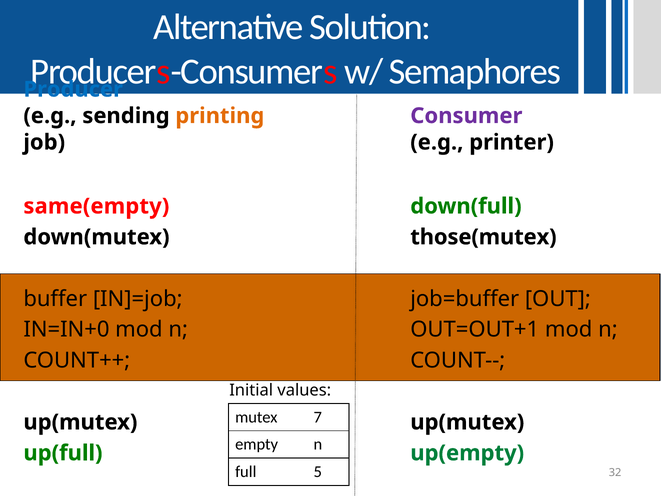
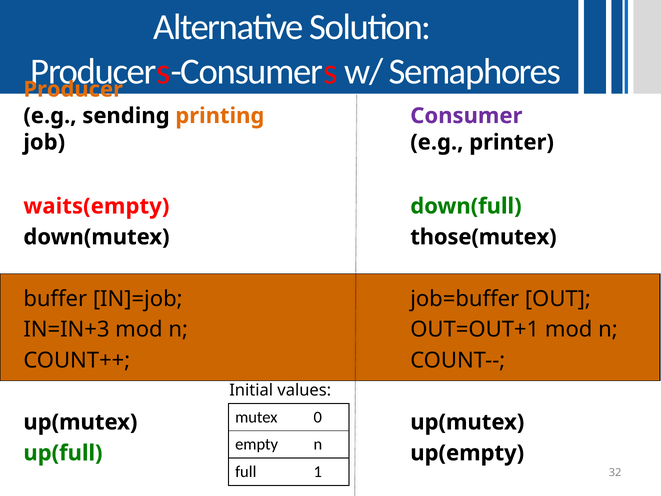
Producer colour: blue -> orange
same(empty: same(empty -> waits(empty
IN=IN+0: IN=IN+0 -> IN=IN+3
7: 7 -> 0
up(empty colour: green -> black
5: 5 -> 1
